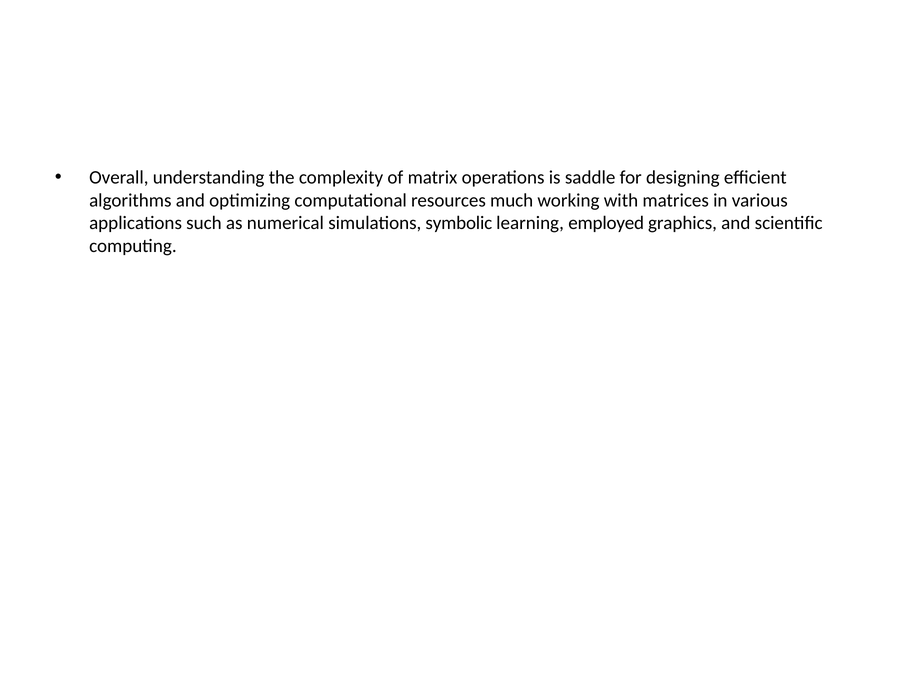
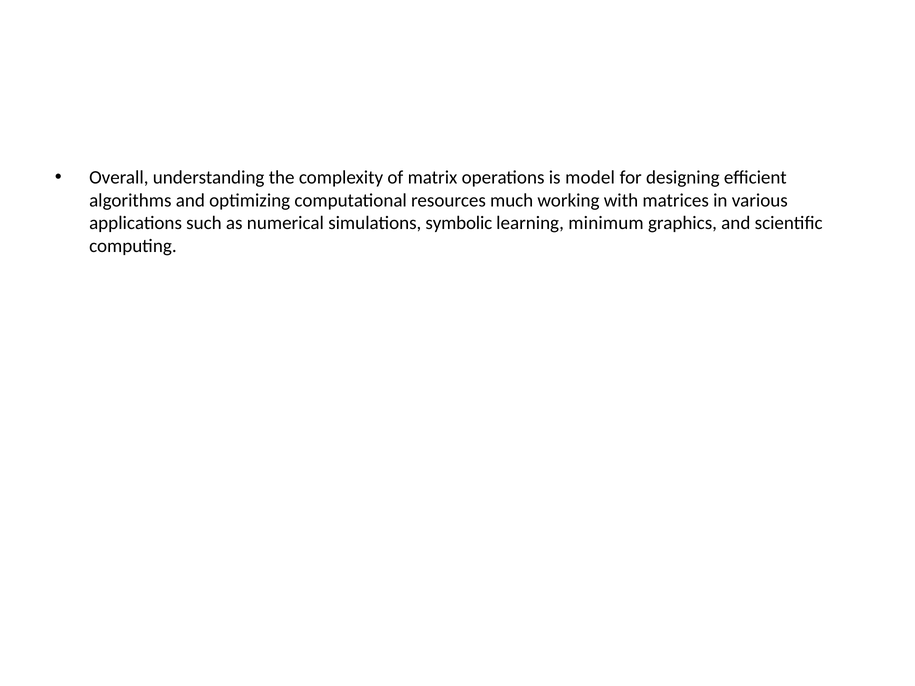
saddle: saddle -> model
employed: employed -> minimum
